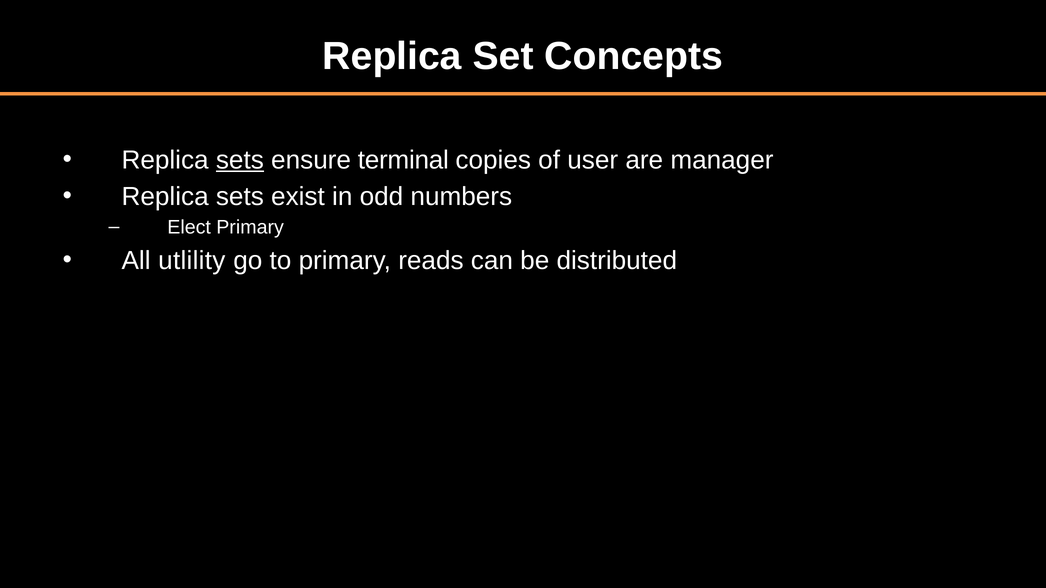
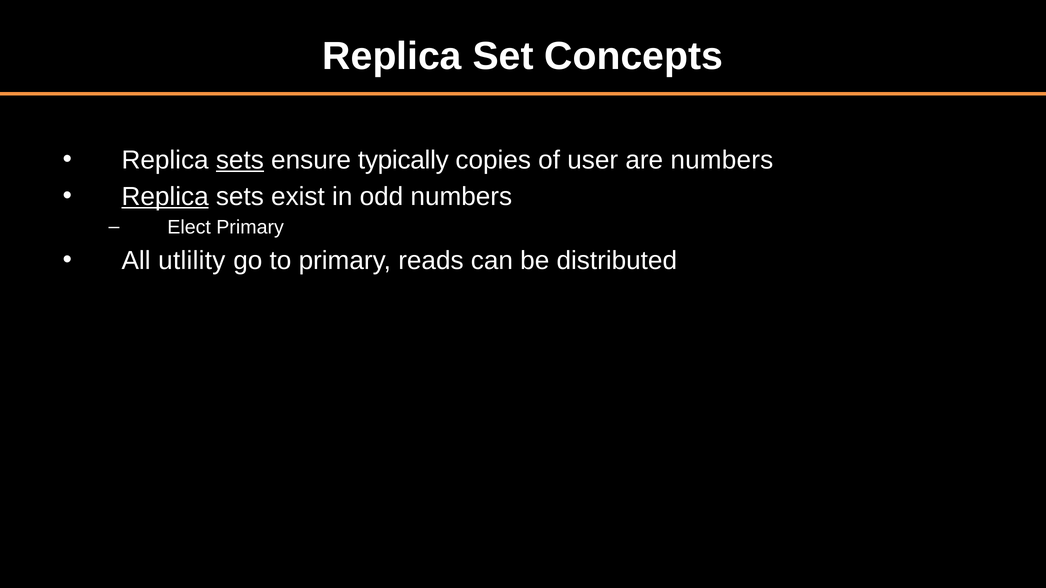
terminal: terminal -> typically
are manager: manager -> numbers
Replica at (165, 197) underline: none -> present
